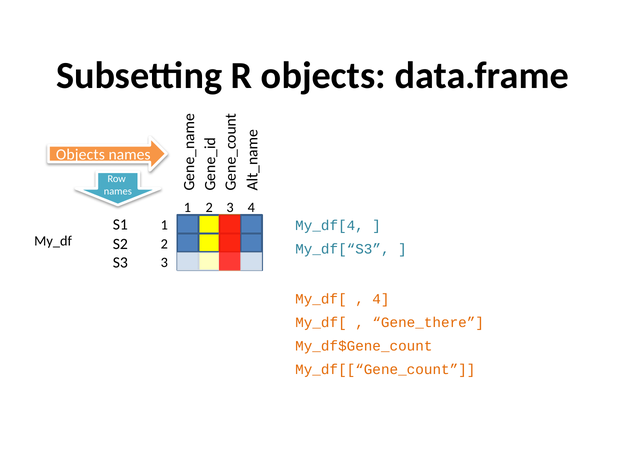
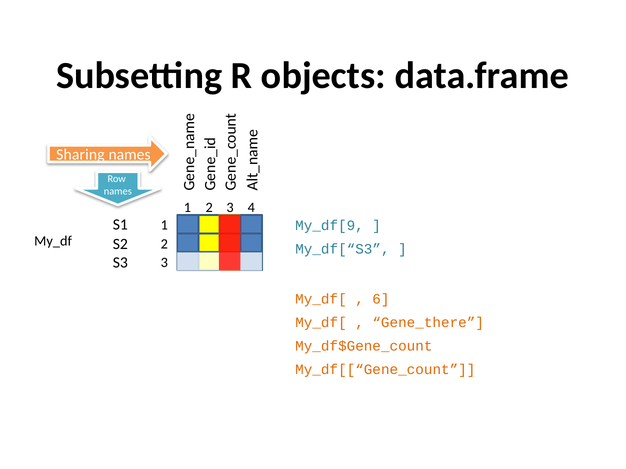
Objects at (80, 155): Objects -> Sharing
My_df[4: My_df[4 -> My_df[9
4 at (381, 299): 4 -> 6
